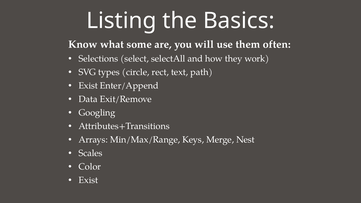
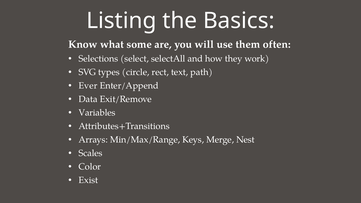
Exist at (88, 86): Exist -> Ever
Googling: Googling -> Variables
